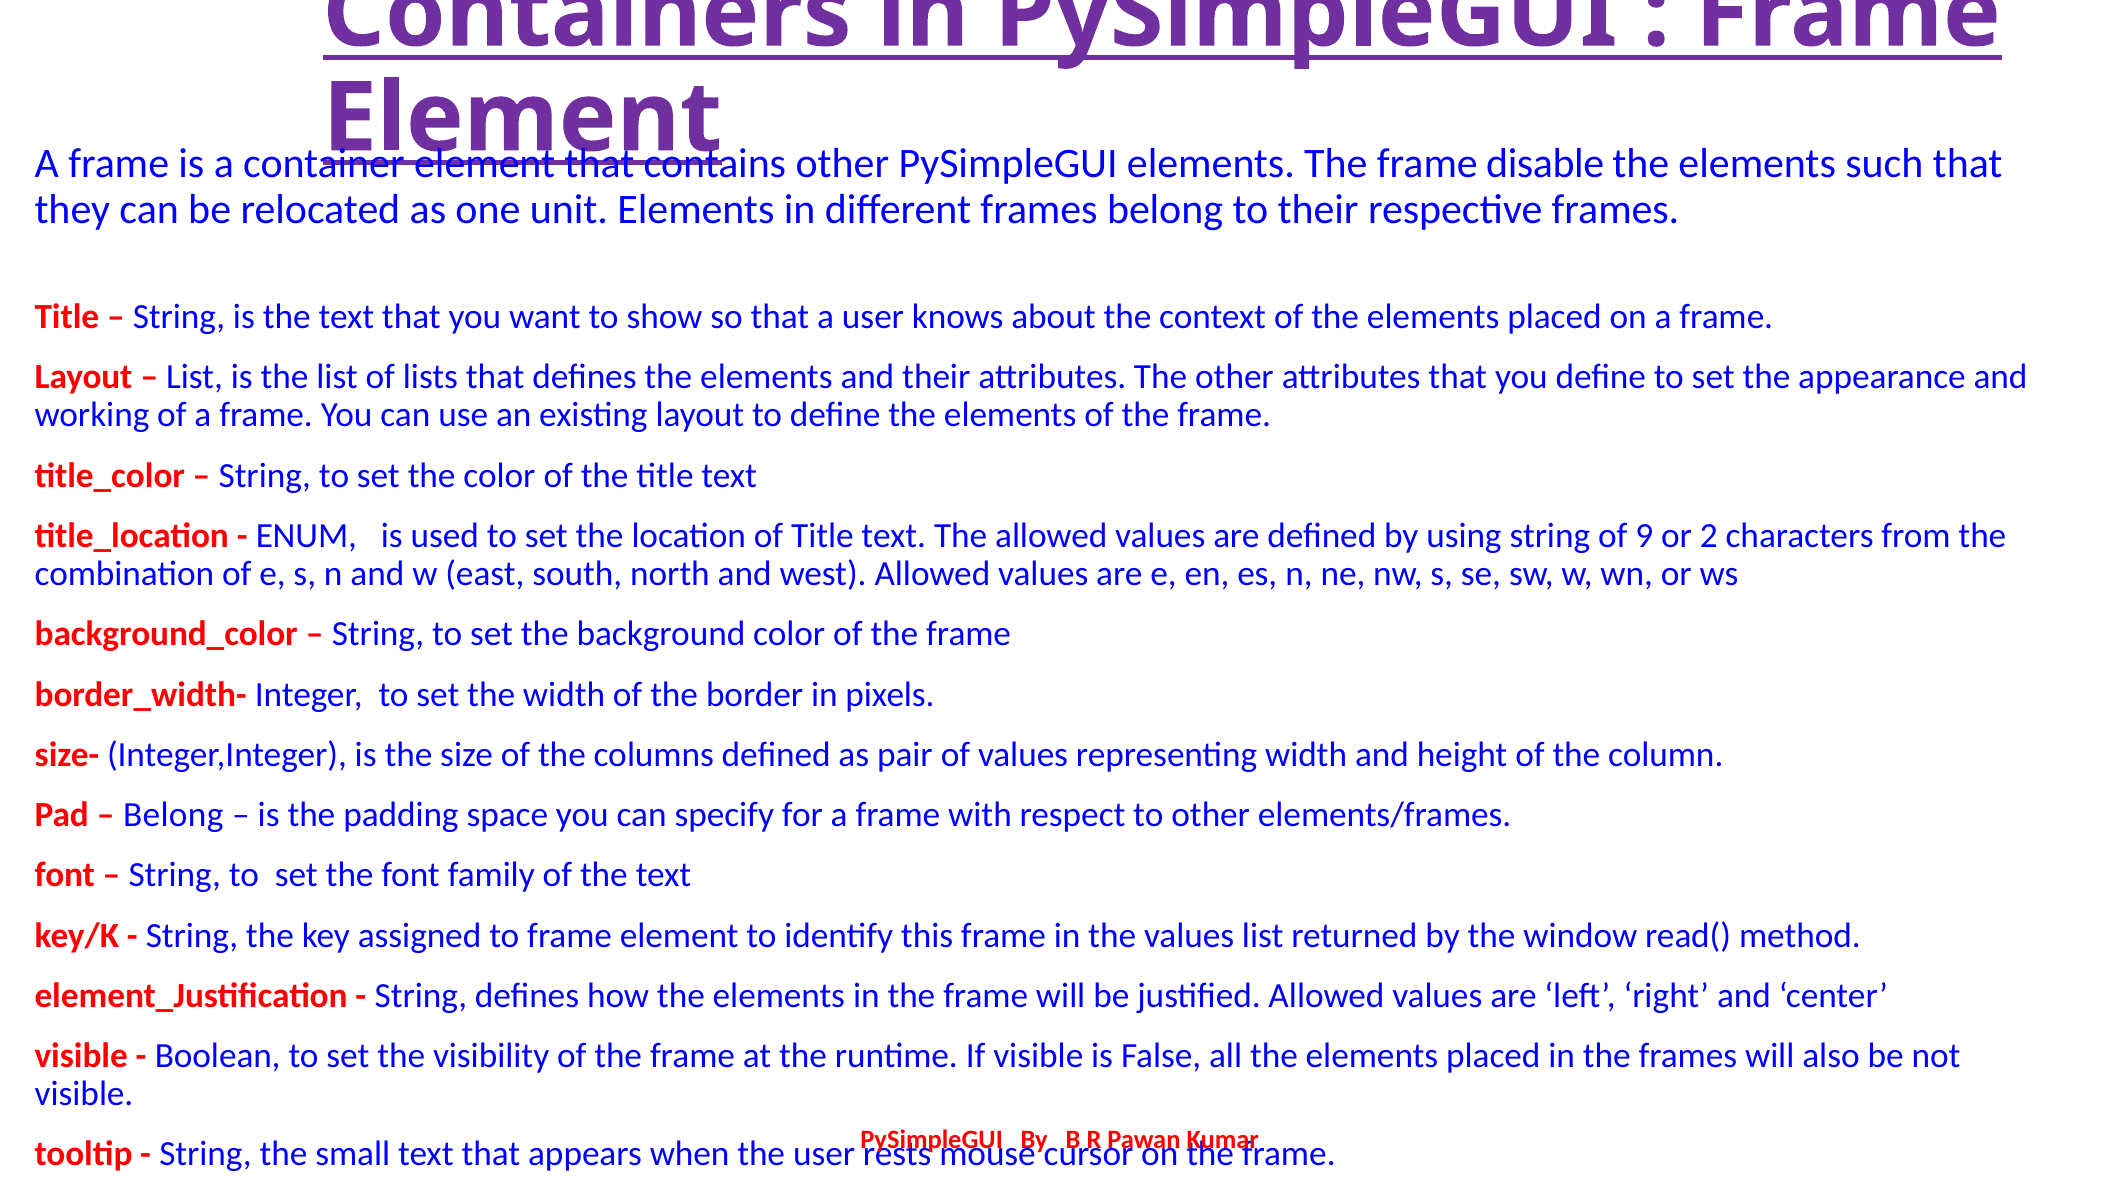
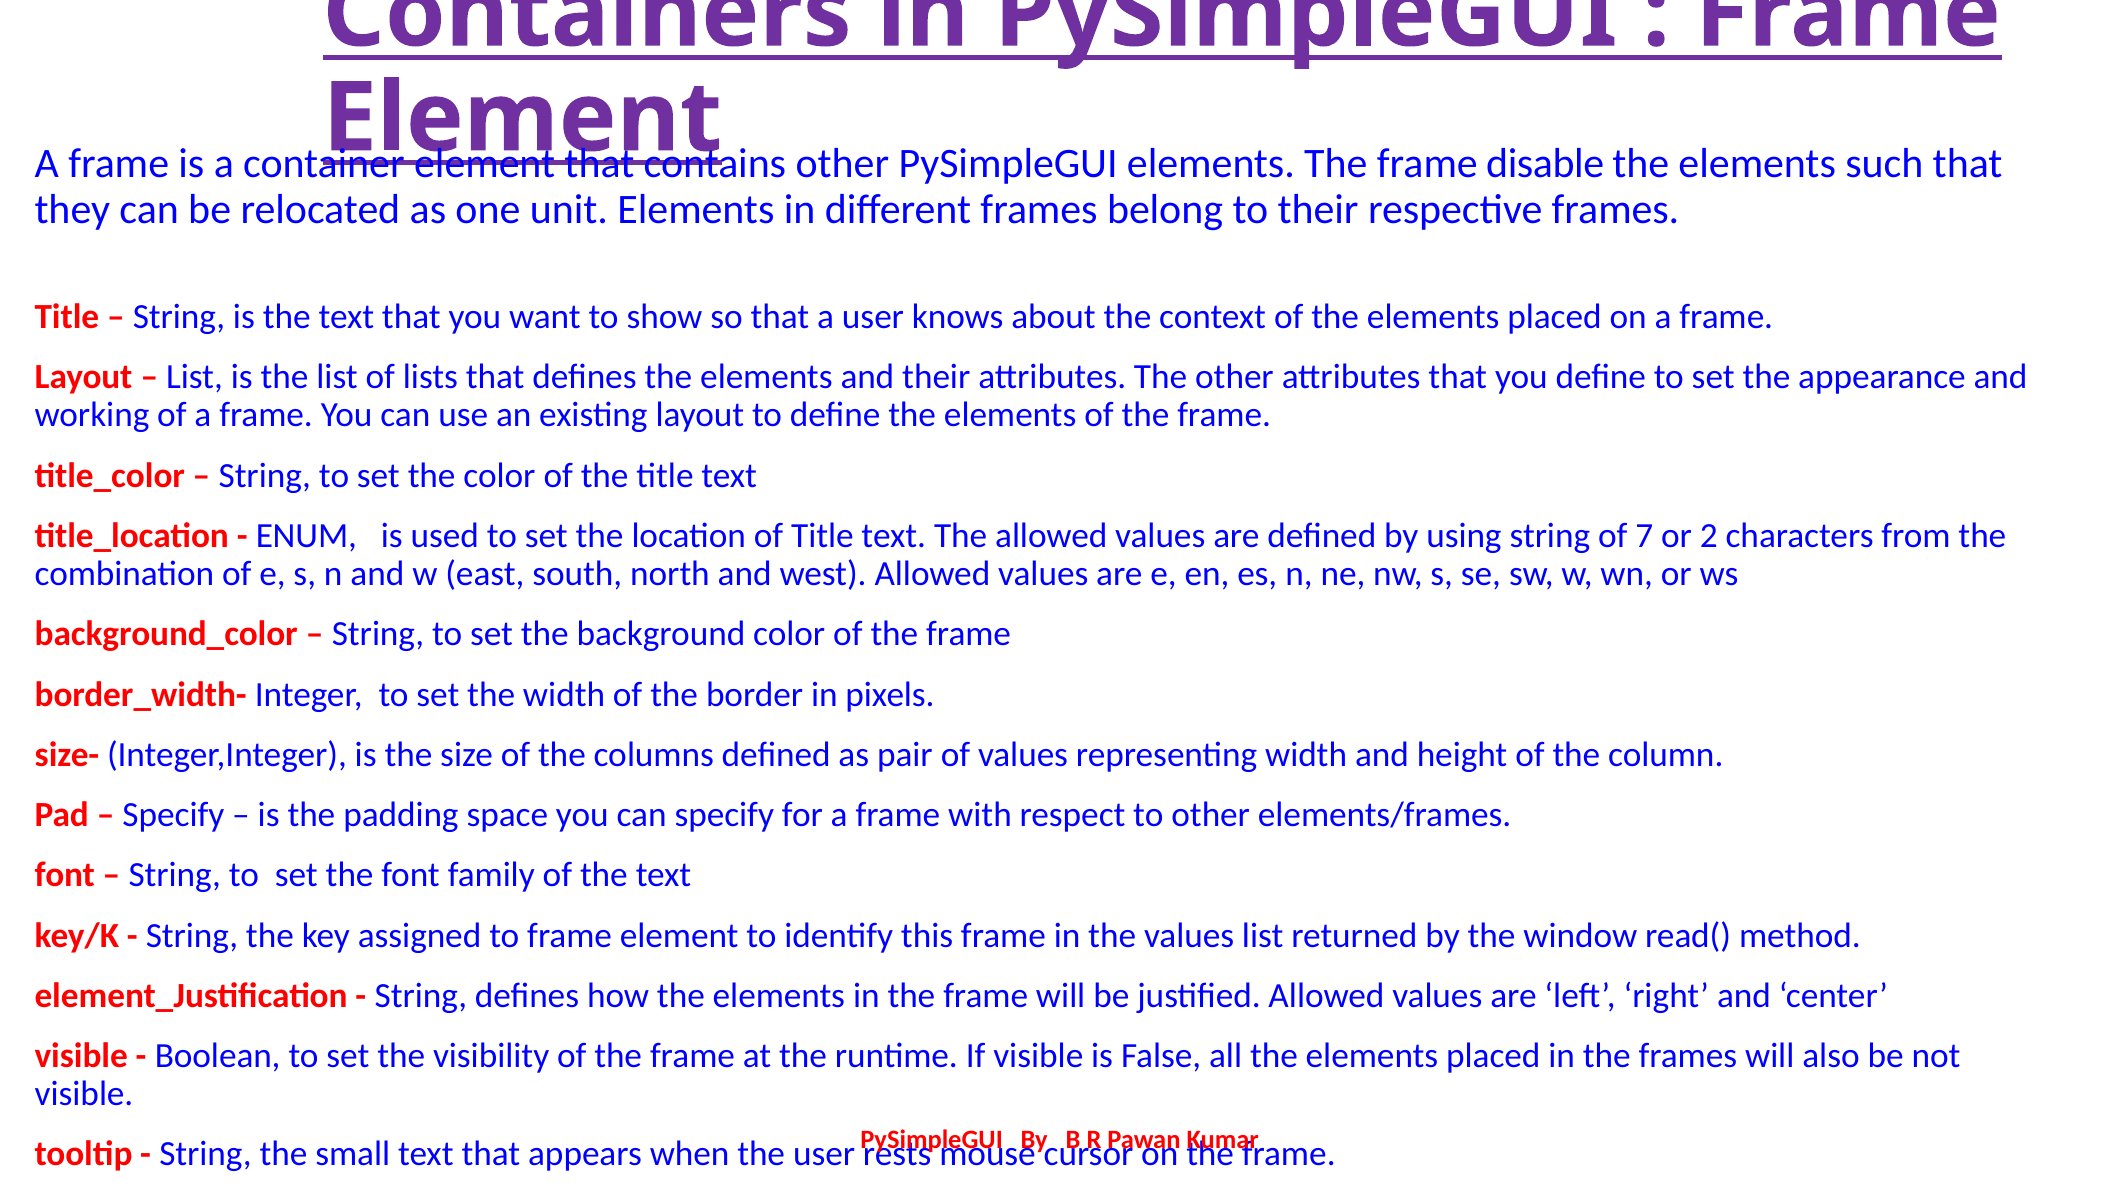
9: 9 -> 7
Belong at (173, 815): Belong -> Specify
